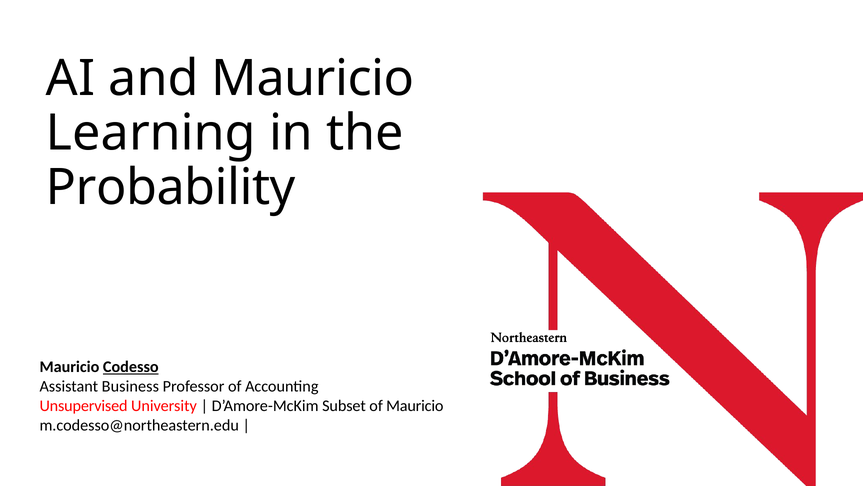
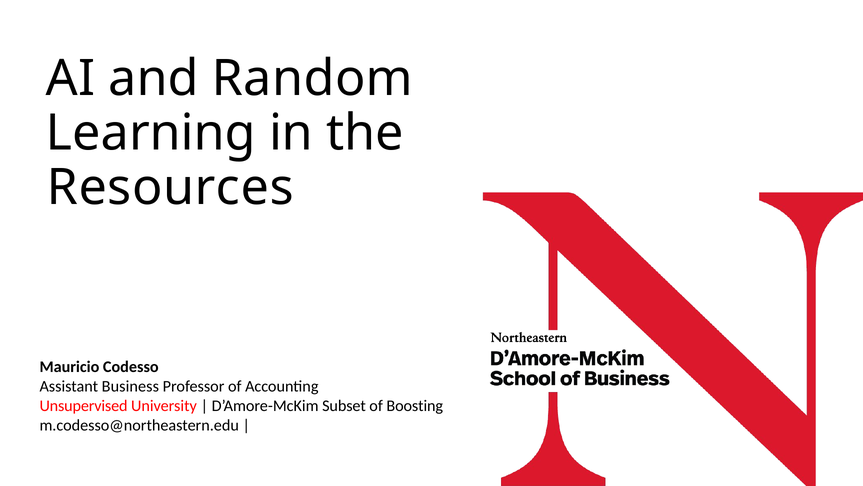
and Mauricio: Mauricio -> Random
Probability: Probability -> Resources
Codesso underline: present -> none
of Mauricio: Mauricio -> Boosting
